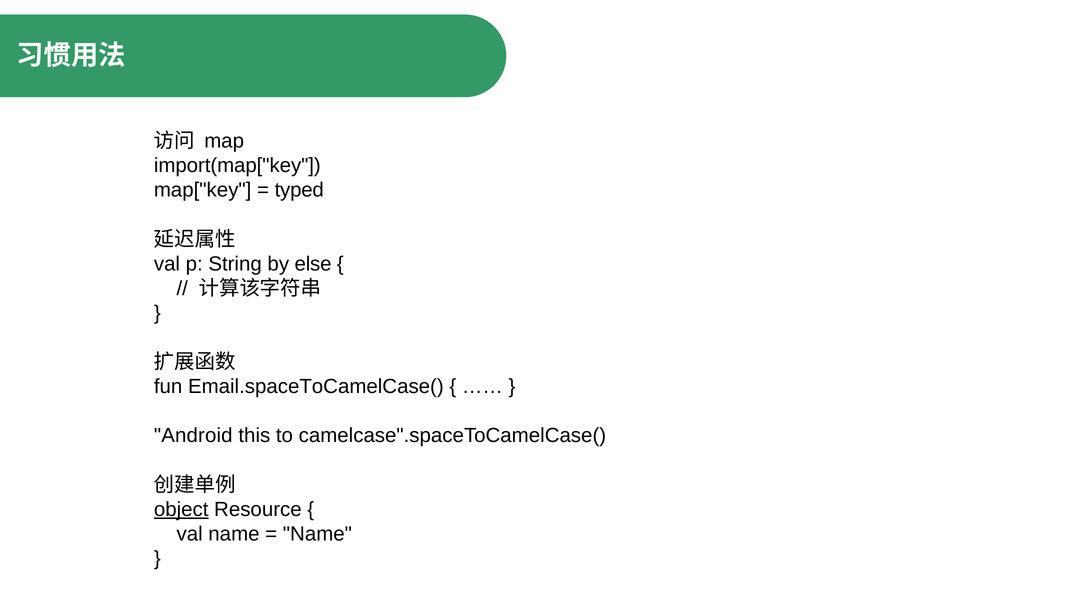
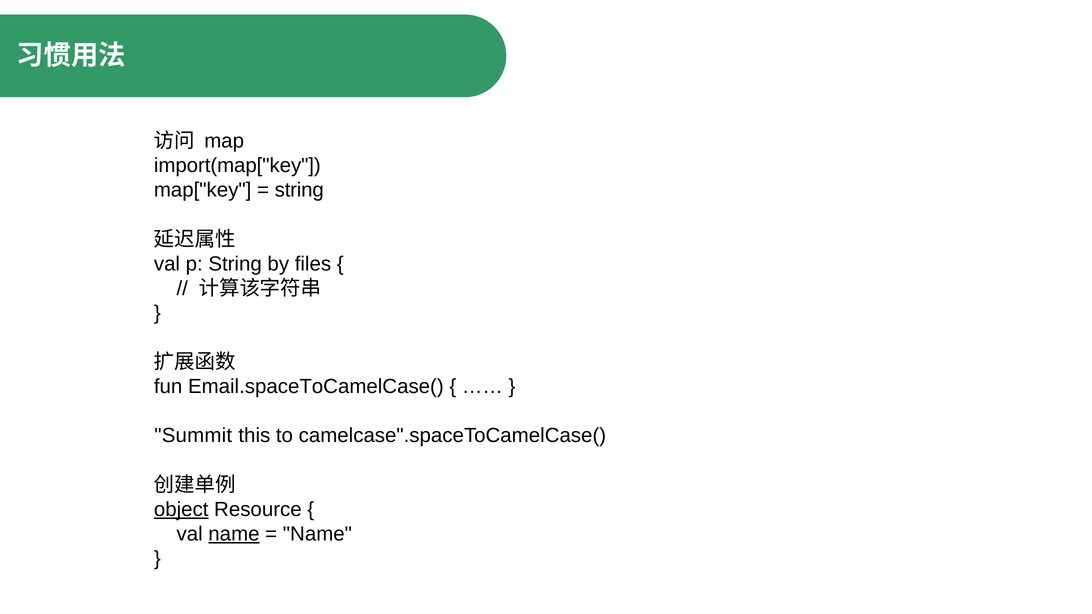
typed at (299, 190): typed -> string
else: else -> files
Android: Android -> Summit
name at (234, 534) underline: none -> present
